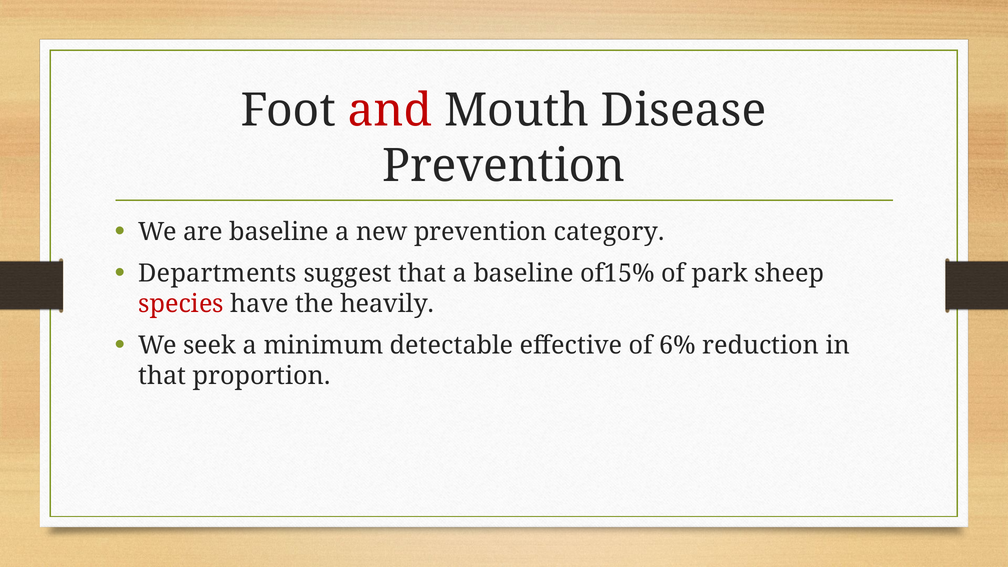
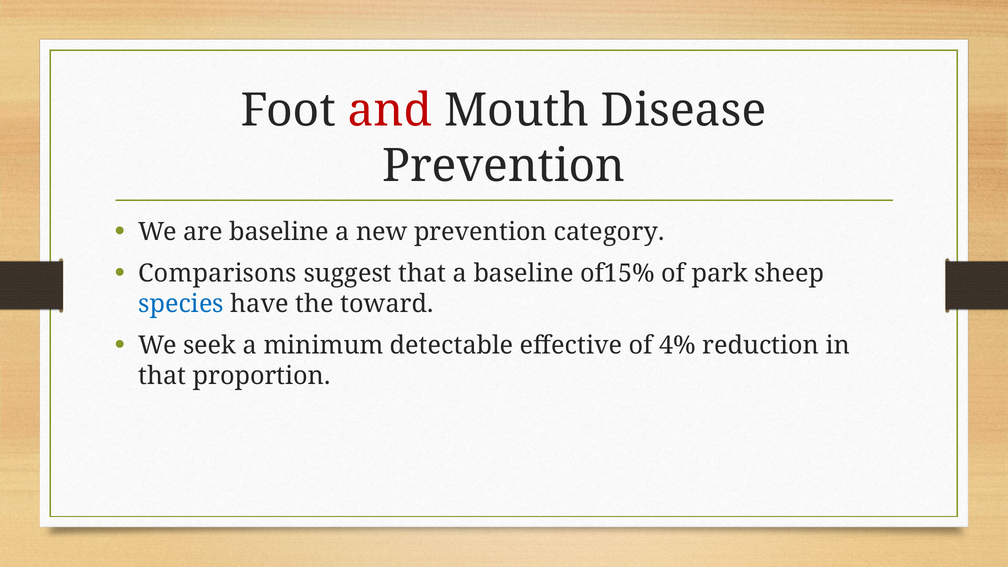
Departments: Departments -> Comparisons
species colour: red -> blue
heavily: heavily -> toward
6%: 6% -> 4%
